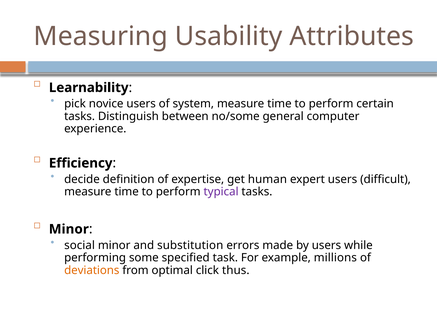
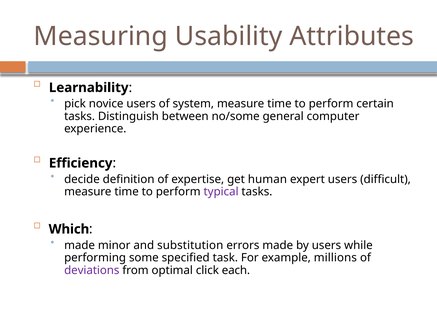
Minor at (69, 229): Minor -> Which
social at (80, 245): social -> made
deviations colour: orange -> purple
thus: thus -> each
